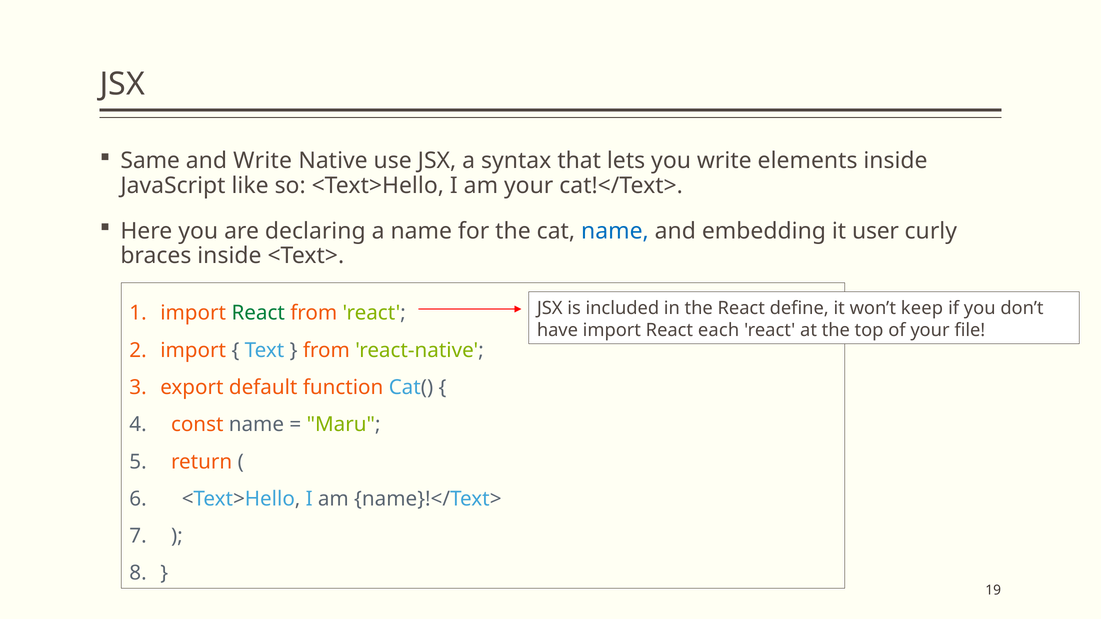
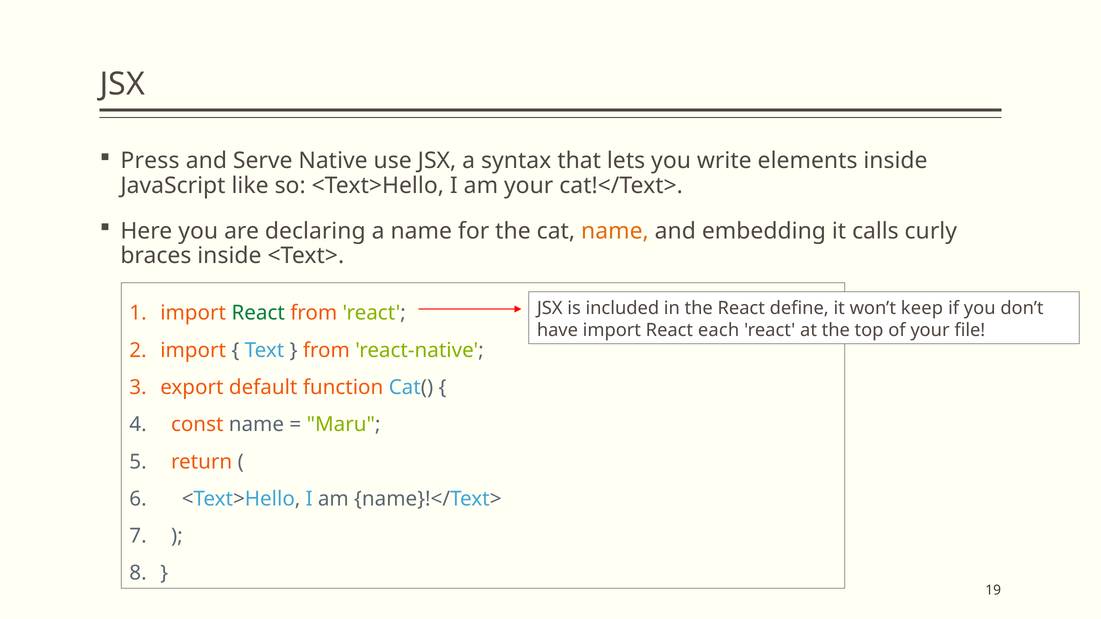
Same: Same -> Press
and Write: Write -> Serve
name at (615, 231) colour: blue -> orange
user: user -> calls
